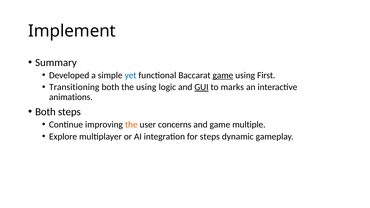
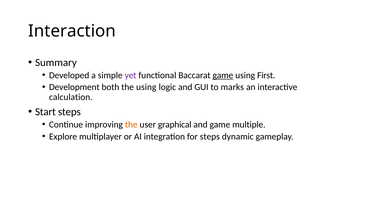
Implement: Implement -> Interaction
yet colour: blue -> purple
Transitioning: Transitioning -> Development
GUI underline: present -> none
animations: animations -> calculation
Both at (45, 112): Both -> Start
concerns: concerns -> graphical
